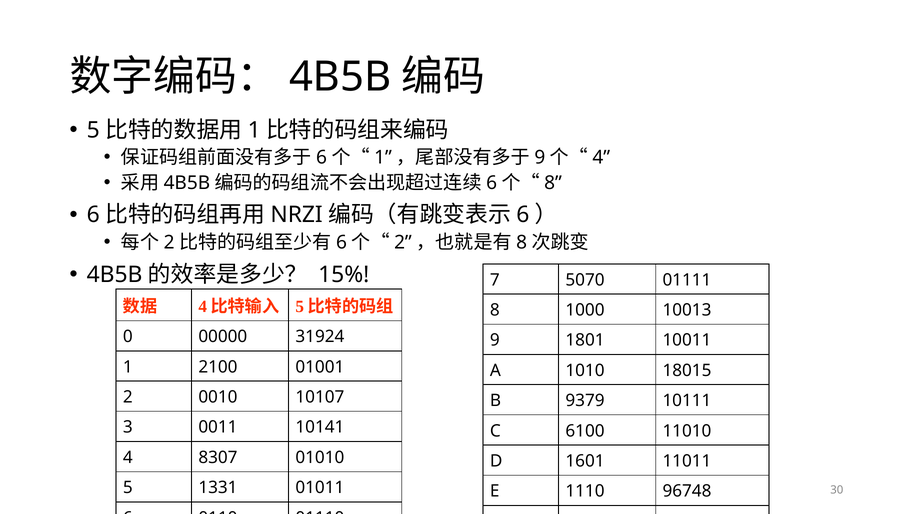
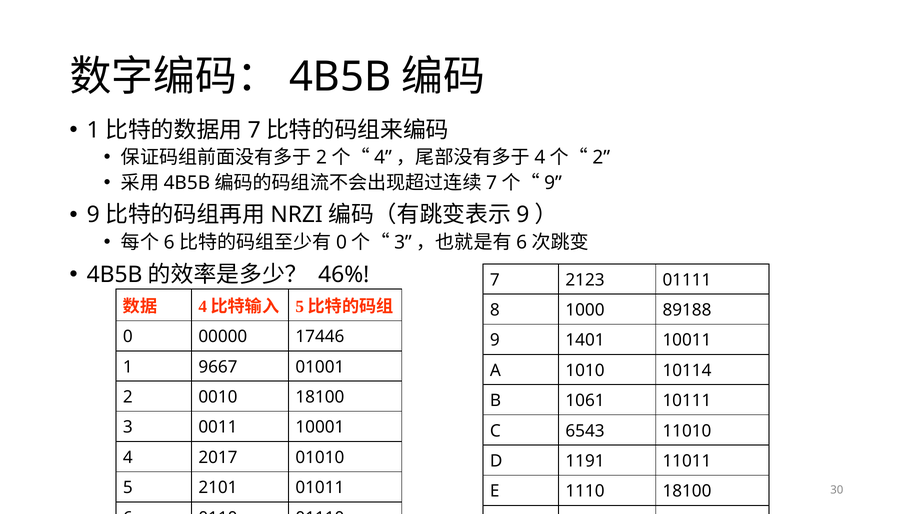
5 at (93, 130): 5 -> 1
1 at (254, 130): 1 -> 7
6 at (322, 157): 6 -> 2
1 at (383, 157): 1 -> 4
9 at (540, 157): 9 -> 4
4 at (601, 157): 4 -> 2
6 at (492, 183): 6 -> 7
8 at (553, 183): 8 -> 9
6 at (93, 215): 6 -> 9
6 at (523, 215): 6 -> 9
2 at (169, 242): 2 -> 6
6 at (342, 242): 6 -> 0
2 at (403, 242): 2 -> 3
8 at (522, 242): 8 -> 6
15%: 15% -> 46%
5070: 5070 -> 2123
10013: 10013 -> 89188
31924: 31924 -> 17446
1801: 1801 -> 1401
2100: 2100 -> 9667
18015: 18015 -> 10114
0010 10107: 10107 -> 18100
9379: 9379 -> 1061
10141: 10141 -> 10001
6100: 6100 -> 6543
8307: 8307 -> 2017
1601: 1601 -> 1191
1331: 1331 -> 2101
1110 96748: 96748 -> 18100
